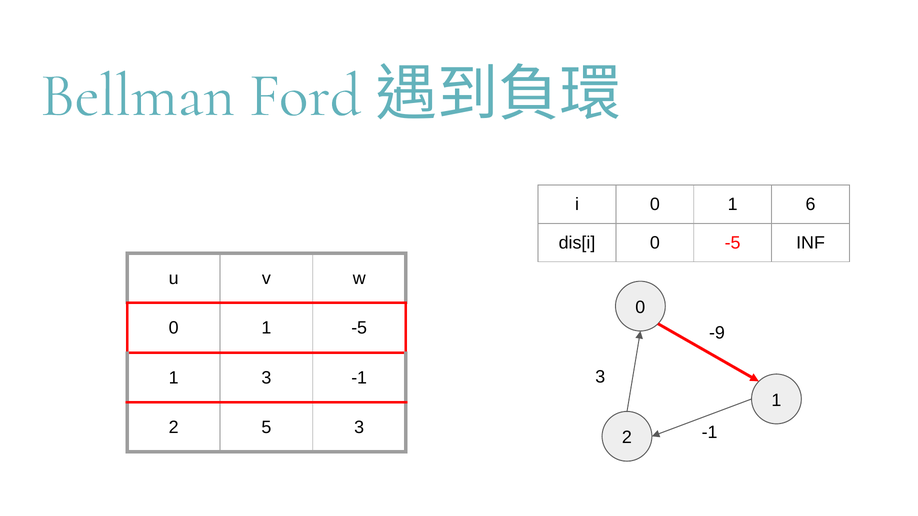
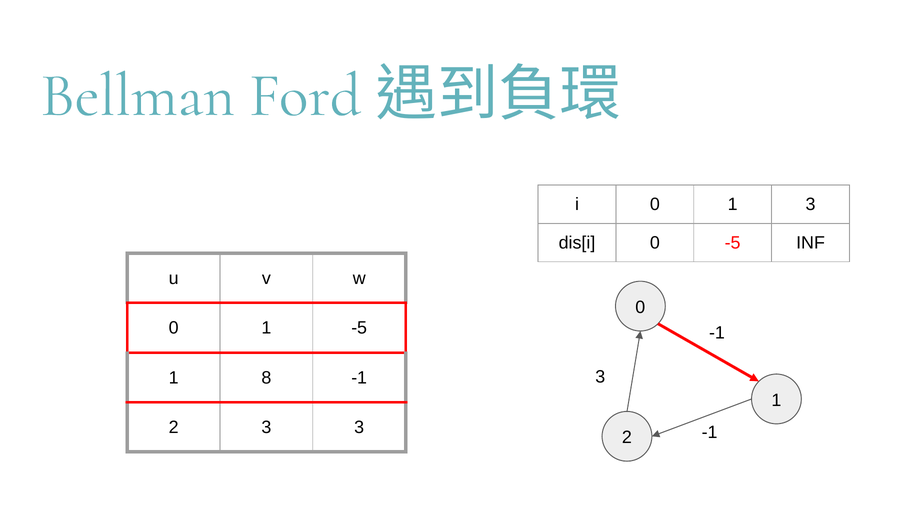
1 6: 6 -> 3
-9 at (717, 333): -9 -> -1
1 3: 3 -> 8
2 5: 5 -> 3
